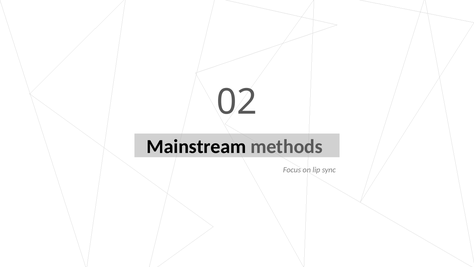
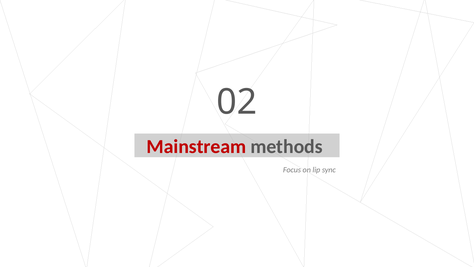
Mainstream colour: black -> red
